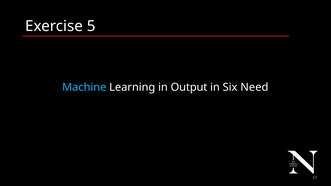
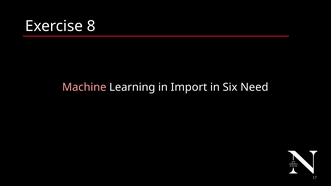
5: 5 -> 8
Machine colour: light blue -> pink
Output: Output -> Import
